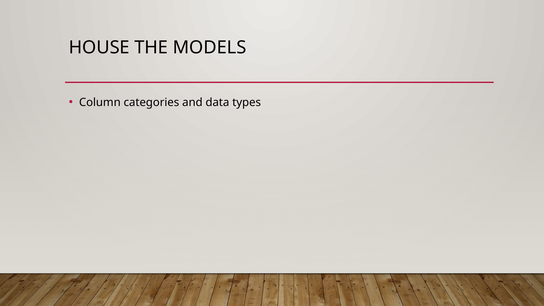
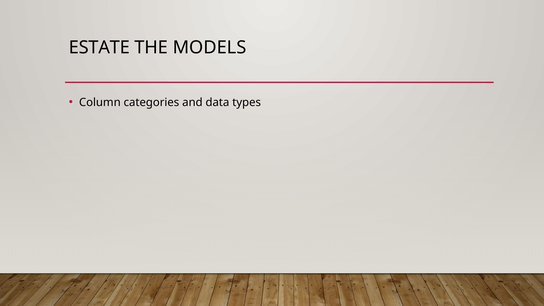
HOUSE: HOUSE -> ESTATE
